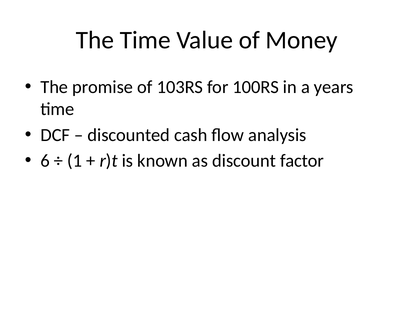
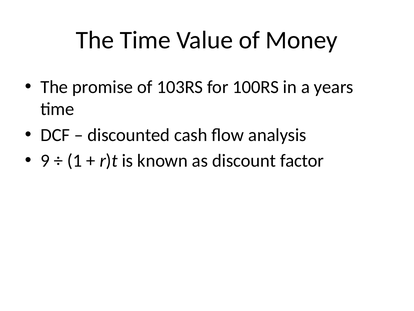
6: 6 -> 9
